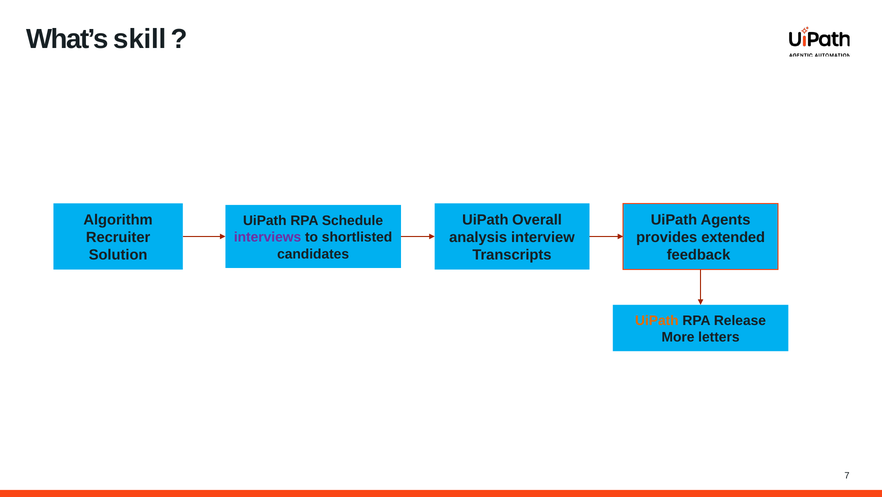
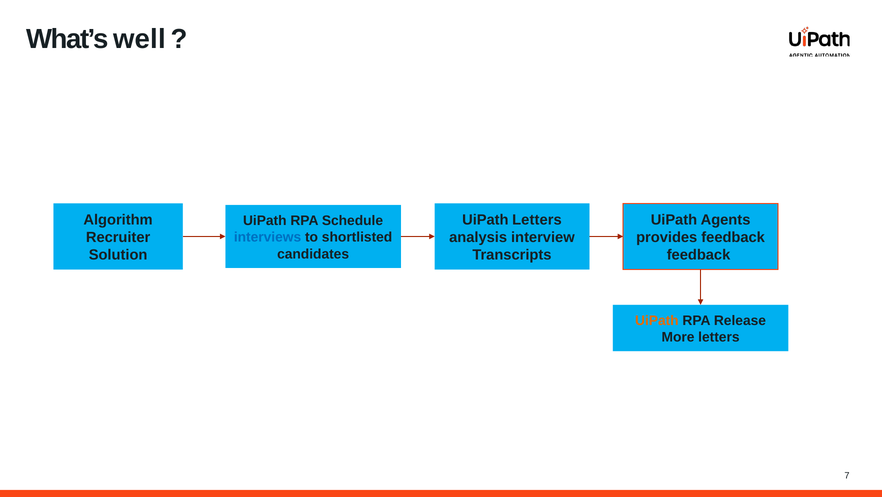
skill: skill -> well
UiPath Overall: Overall -> Letters
provides extended: extended -> feedback
interviews colour: purple -> blue
